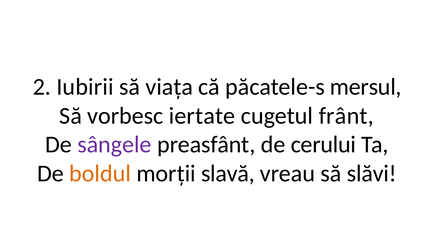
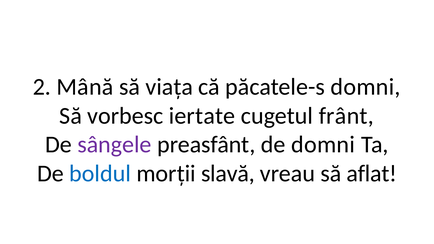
Iubirii: Iubirii -> Mână
păcatele-s mersul: mersul -> domni
de cerului: cerului -> domni
boldul colour: orange -> blue
slăvi: slăvi -> aflat
